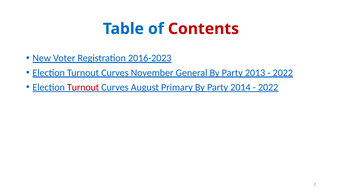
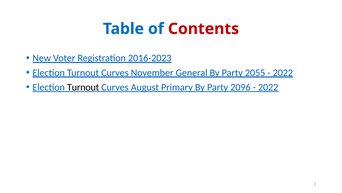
2013: 2013 -> 2055
Turnout at (83, 87) colour: red -> black
2014: 2014 -> 2096
